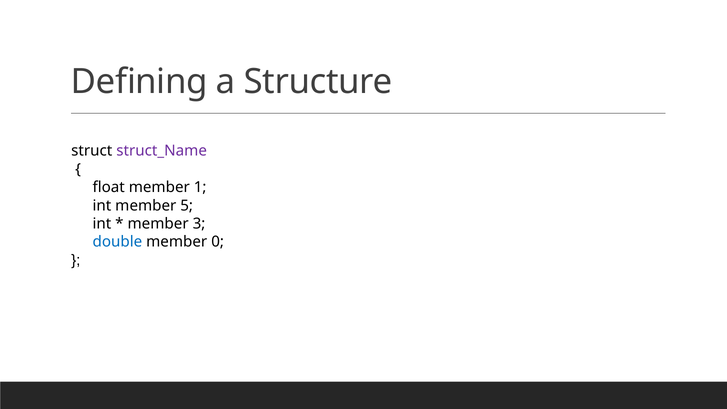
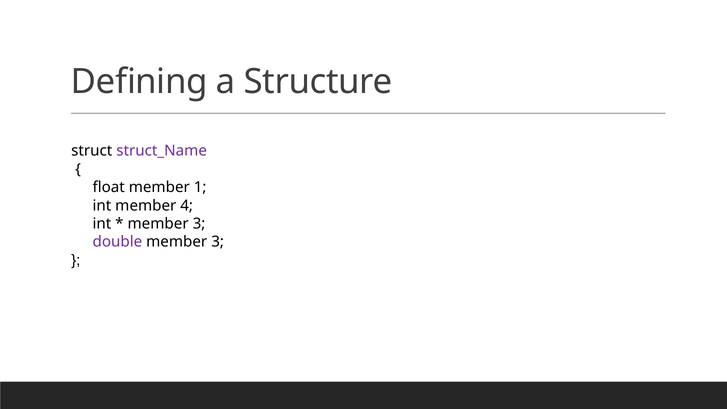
5: 5 -> 4
double colour: blue -> purple
0 at (218, 242): 0 -> 3
